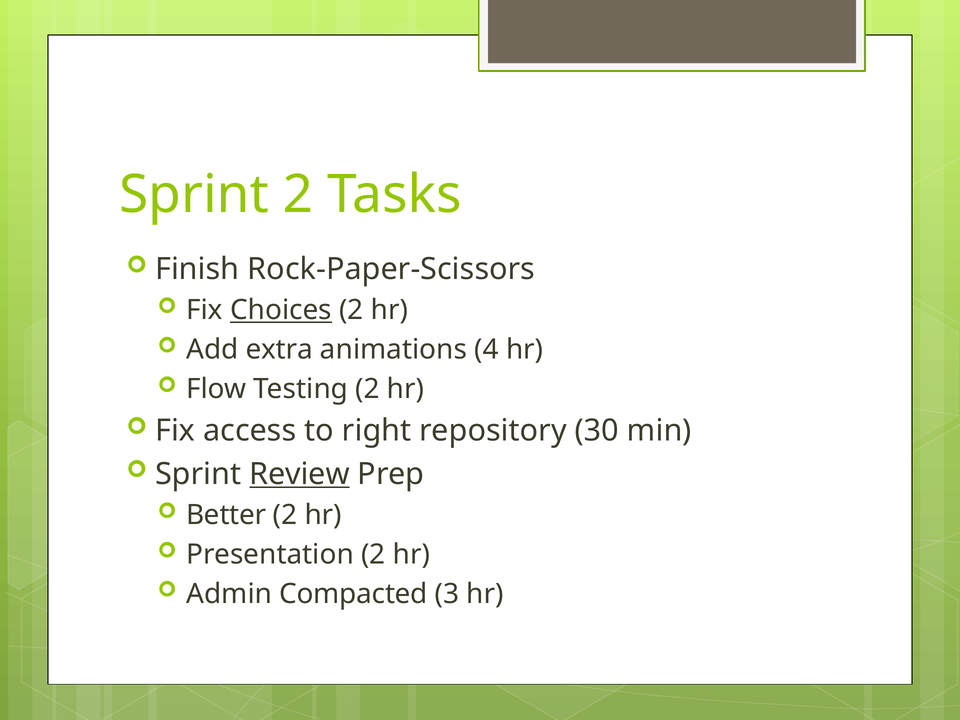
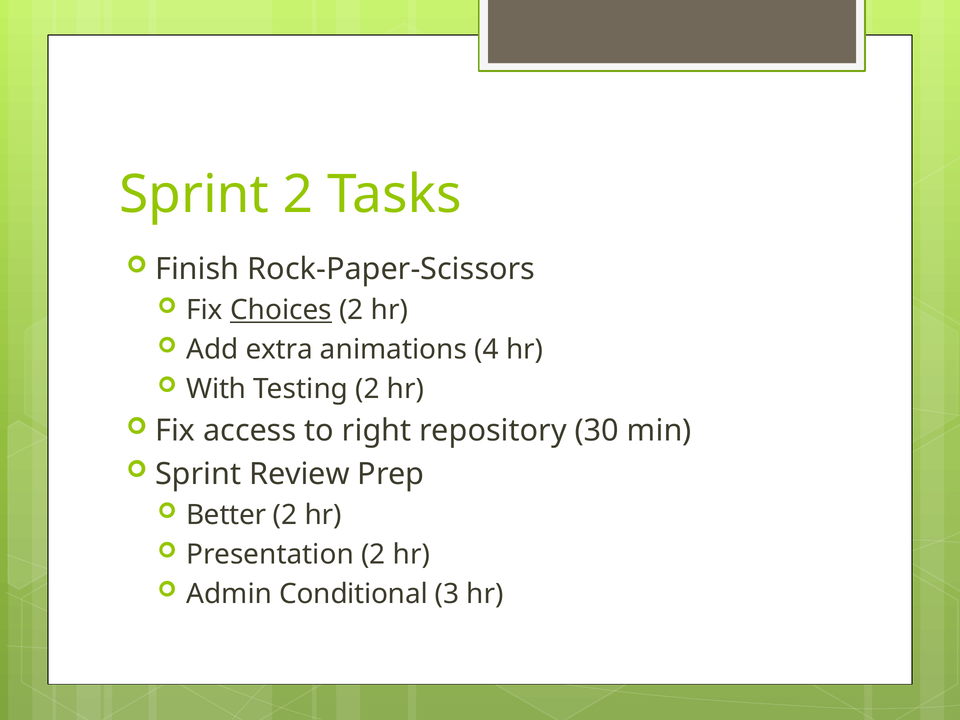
Flow: Flow -> With
Review underline: present -> none
Compacted: Compacted -> Conditional
